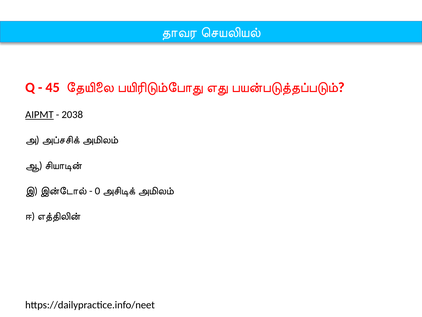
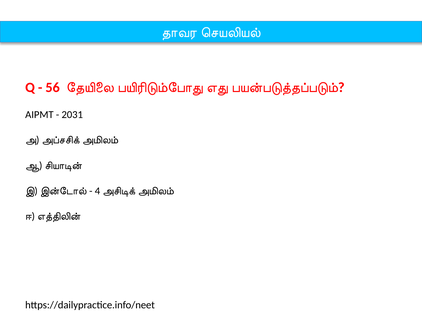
45: 45 -> 56
AIPMT underline: present -> none
2038: 2038 -> 2031
0: 0 -> 4
